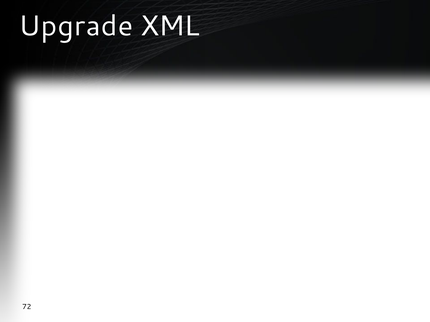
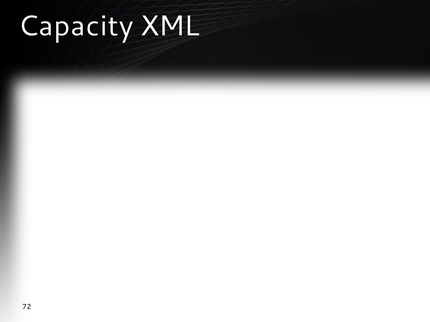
Upgrade: Upgrade -> Capacity
